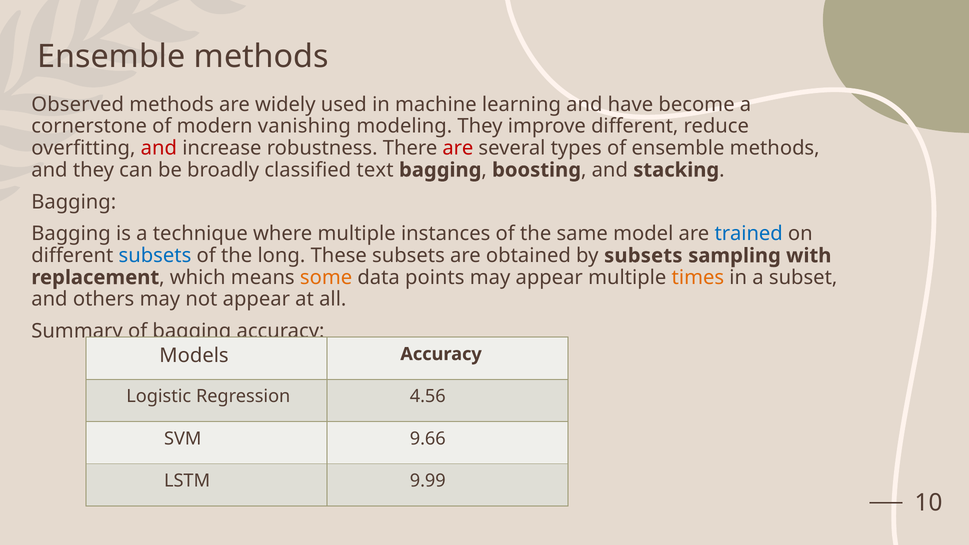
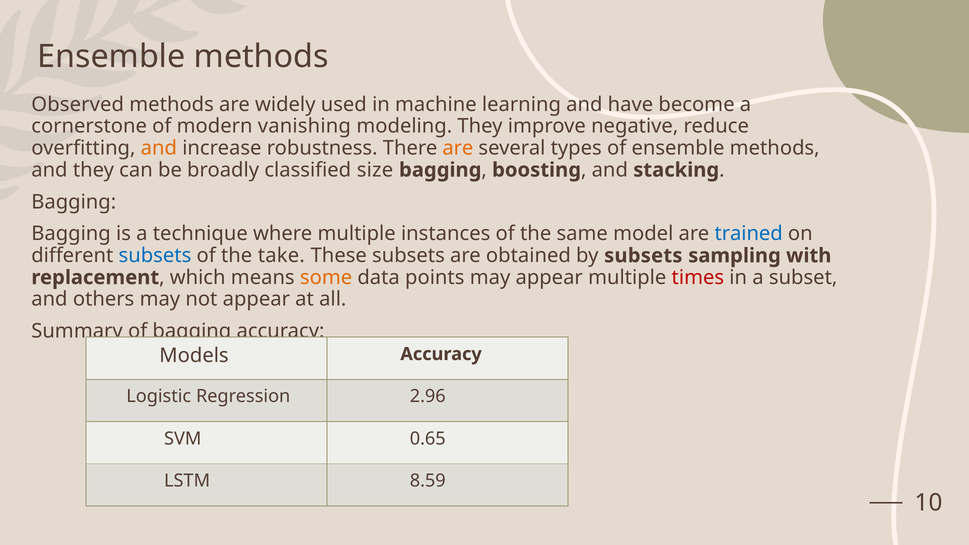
improve different: different -> negative
and at (159, 148) colour: red -> orange
are at (458, 148) colour: red -> orange
text: text -> size
long: long -> take
times colour: orange -> red
4.56: 4.56 -> 2.96
9.66: 9.66 -> 0.65
9.99: 9.99 -> 8.59
